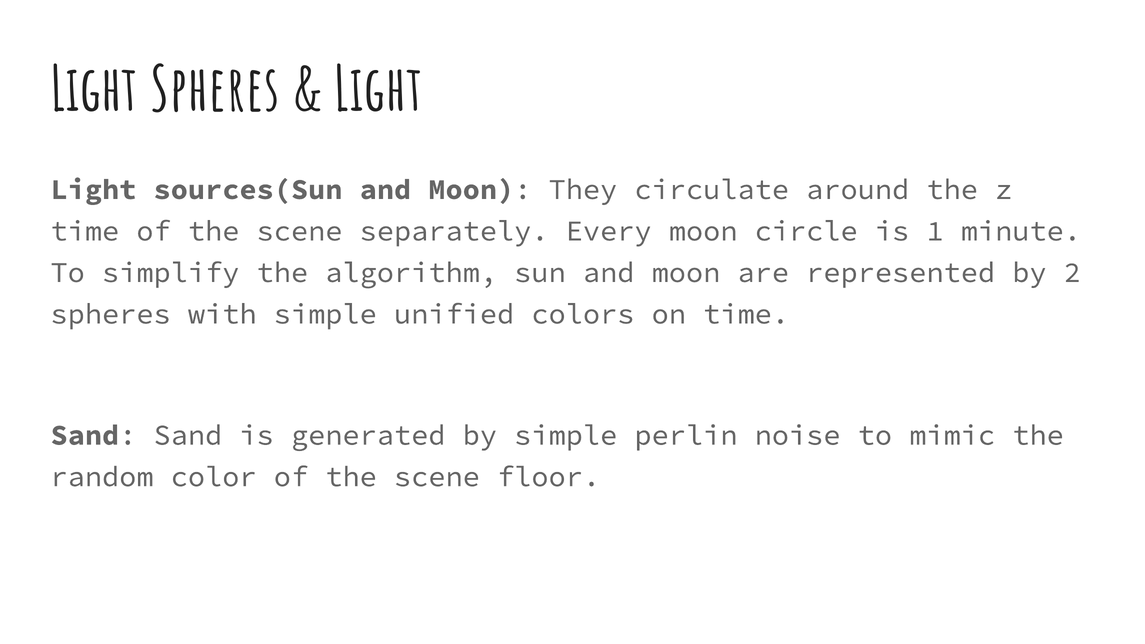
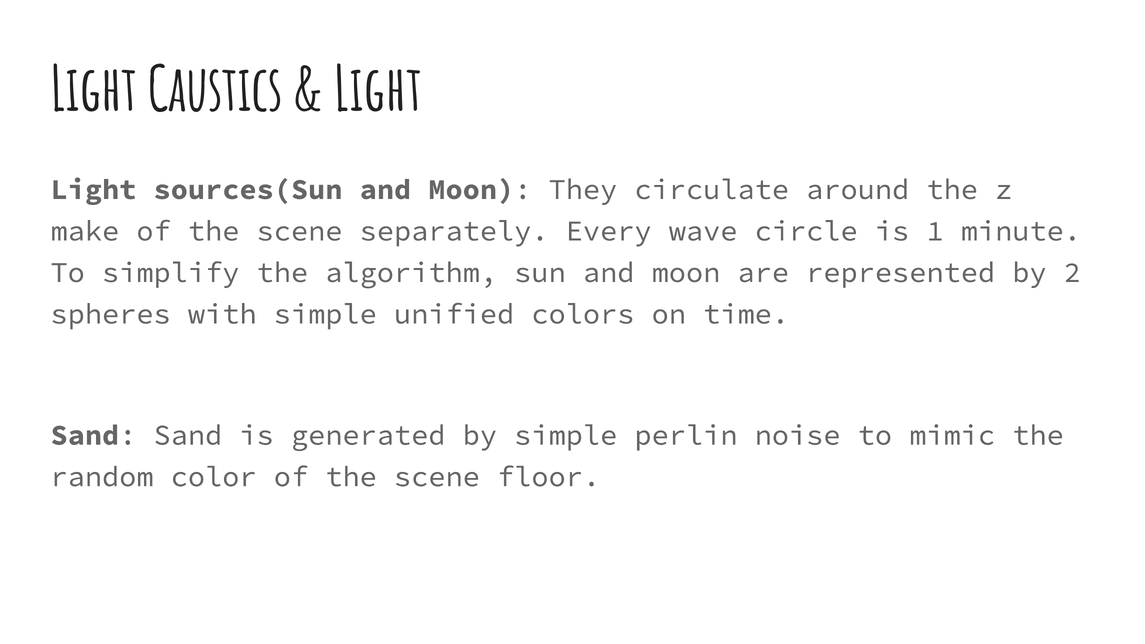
Light Spheres: Spheres -> Caustics
time at (85, 231): time -> make
Every moon: moon -> wave
